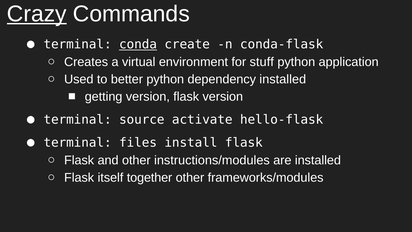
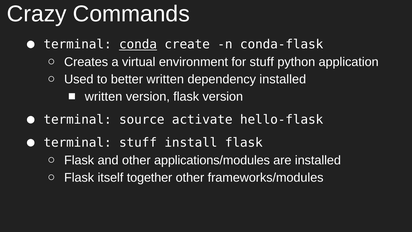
Crazy underline: present -> none
better python: python -> written
getting at (104, 97): getting -> written
terminal files: files -> stuff
instructions/modules: instructions/modules -> applications/modules
